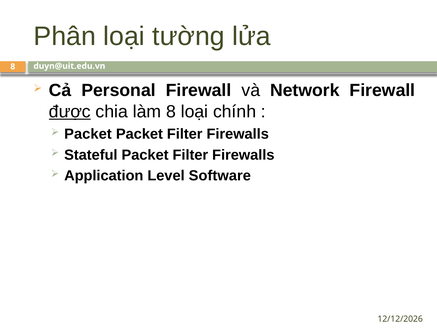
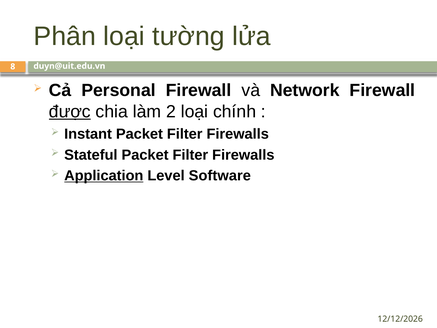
làm 8: 8 -> 2
Packet at (88, 134): Packet -> Instant
Application underline: none -> present
